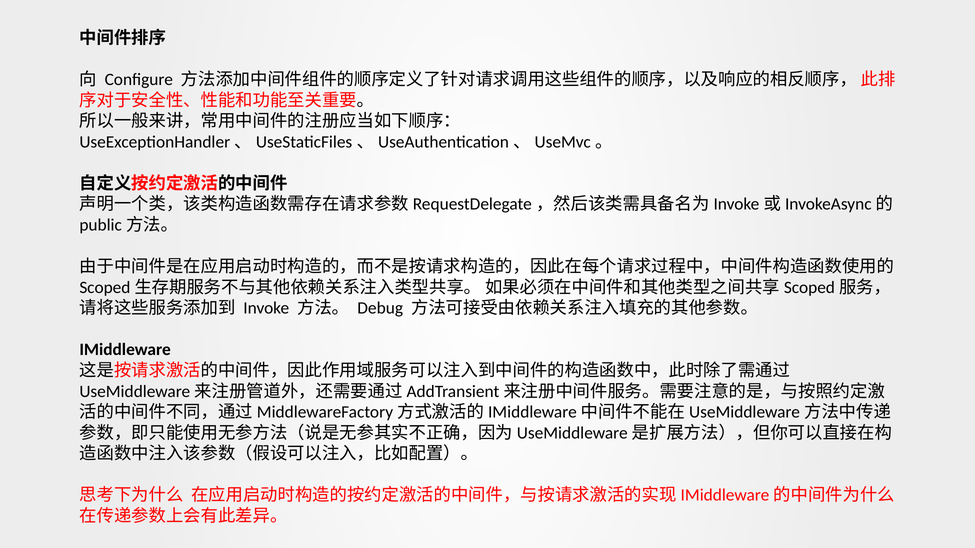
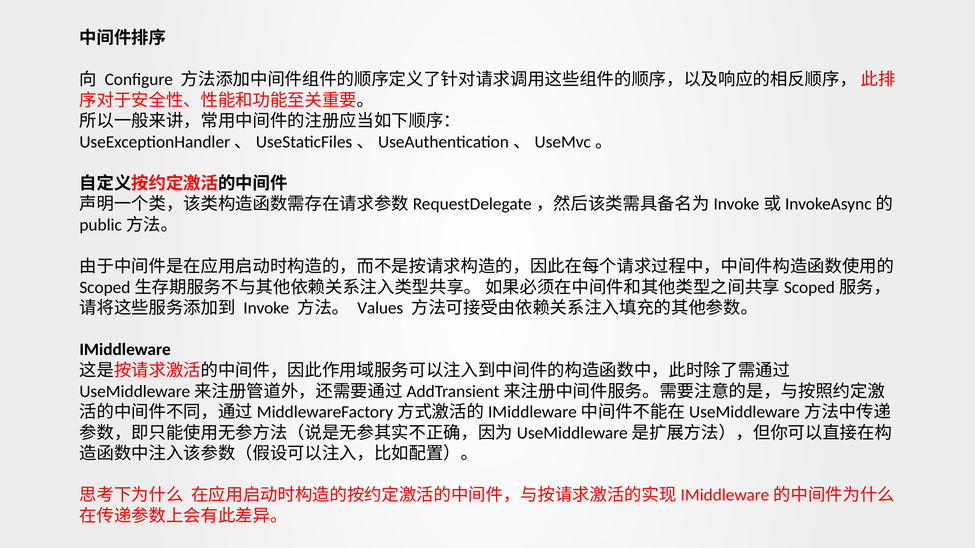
Debug: Debug -> Values
